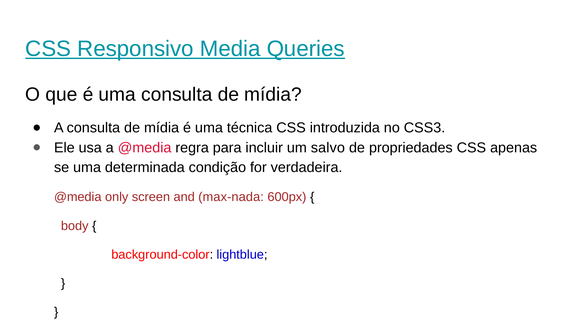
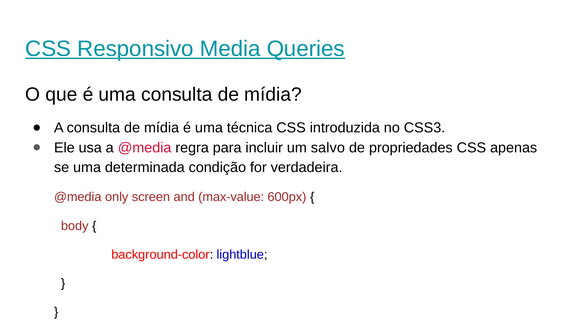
max-nada: max-nada -> max-value
